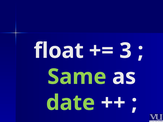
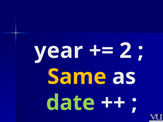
float: float -> year
3: 3 -> 2
Same colour: light green -> yellow
